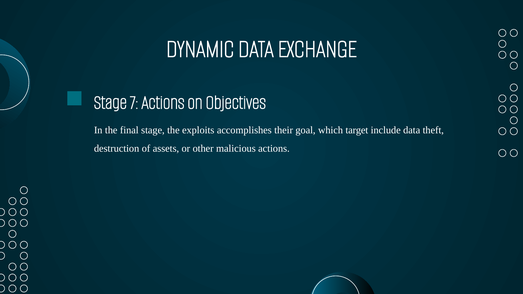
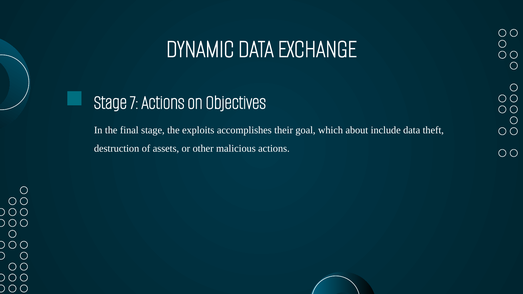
target: target -> about
